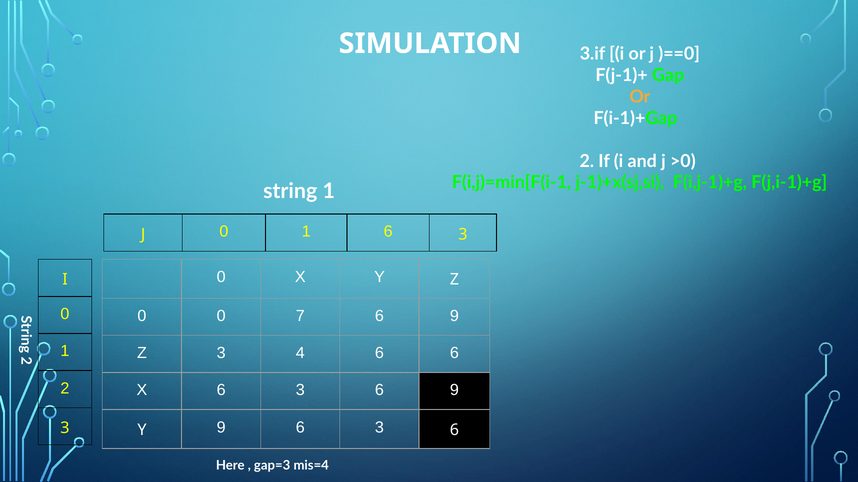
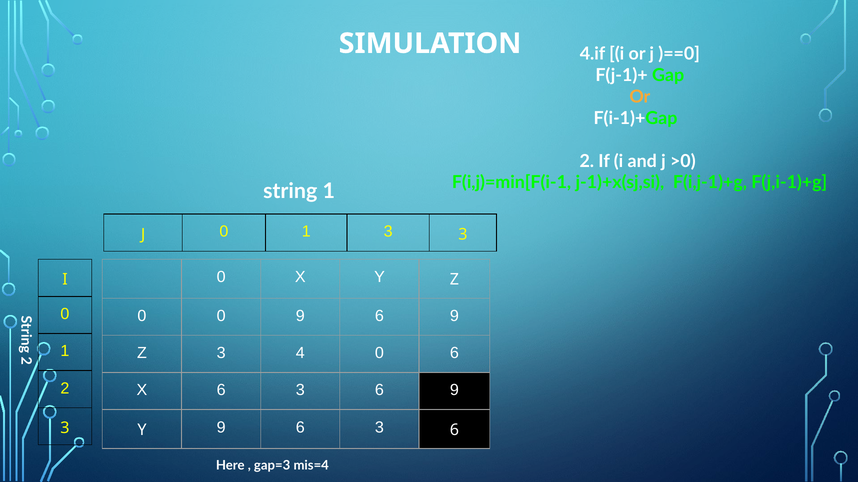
3.if: 3.if -> 4.if
1 6: 6 -> 3
0 7: 7 -> 9
4 6: 6 -> 0
